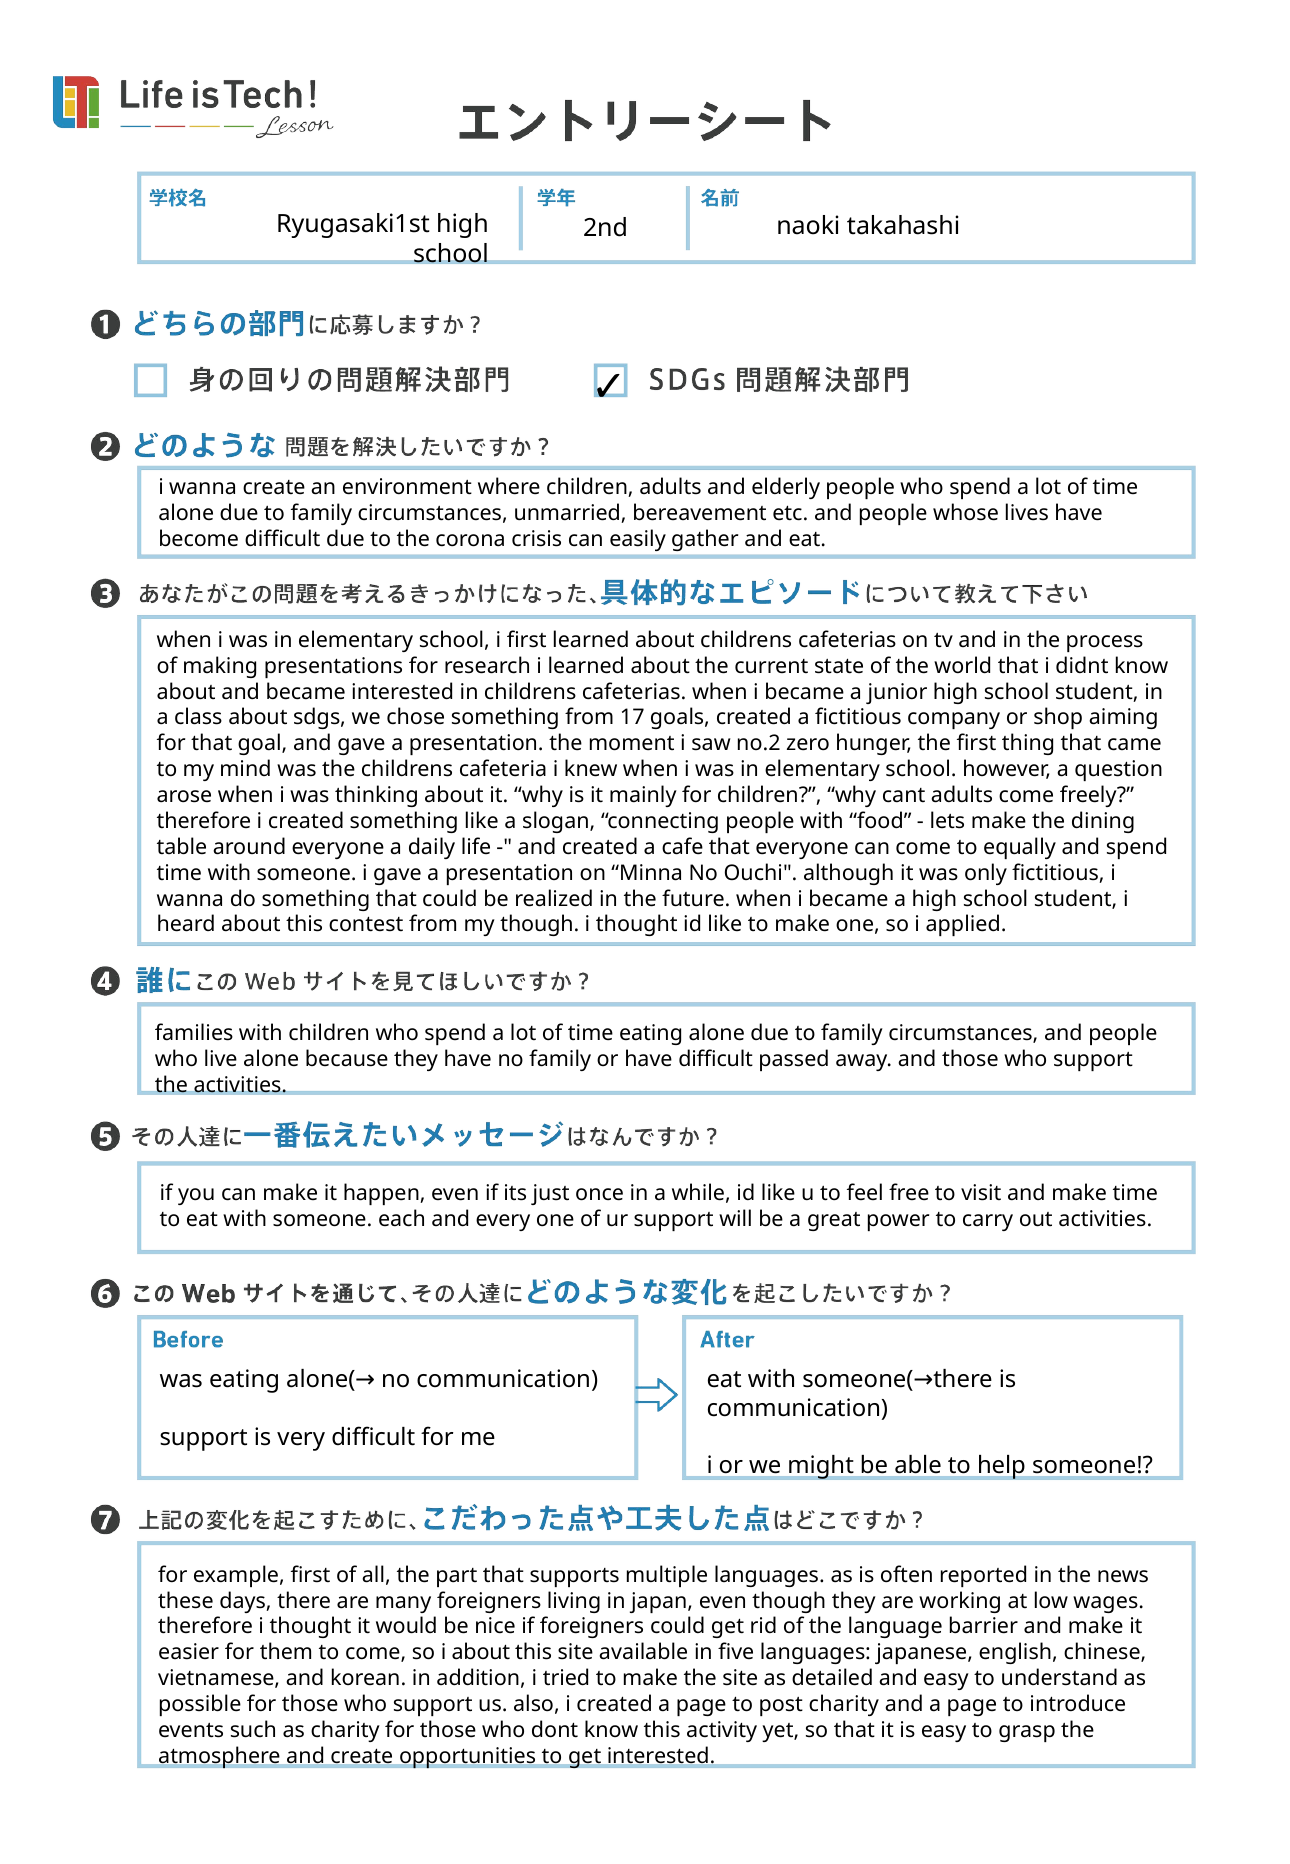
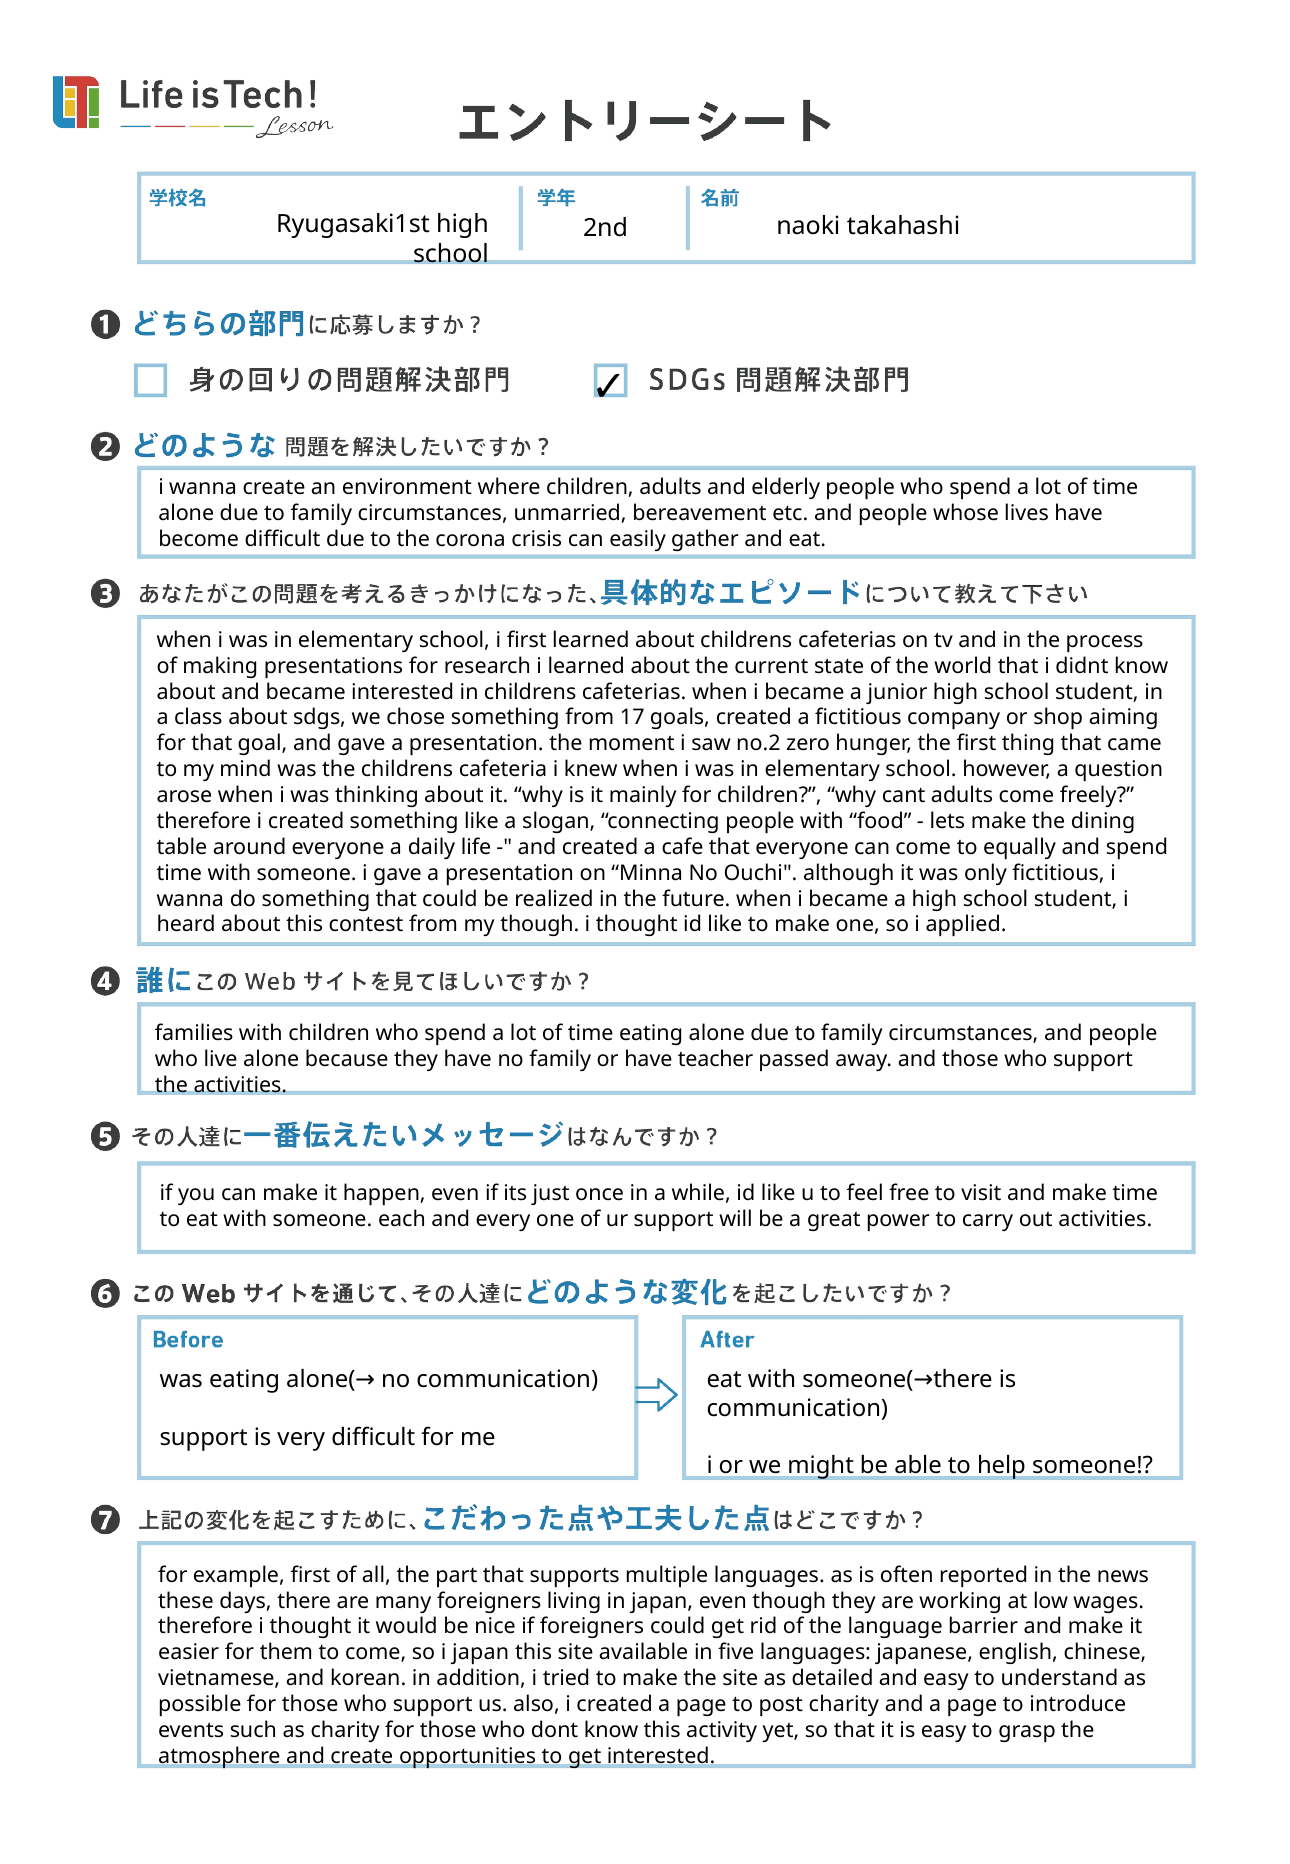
have difficult: difficult -> teacher
i about: about -> japan
